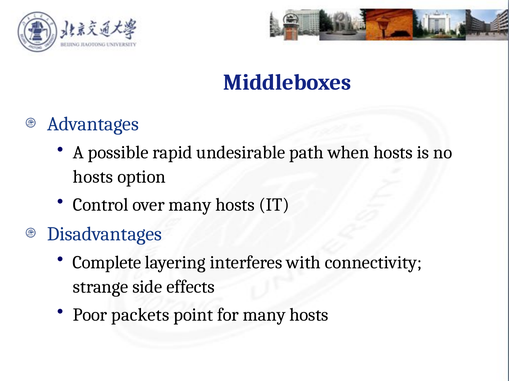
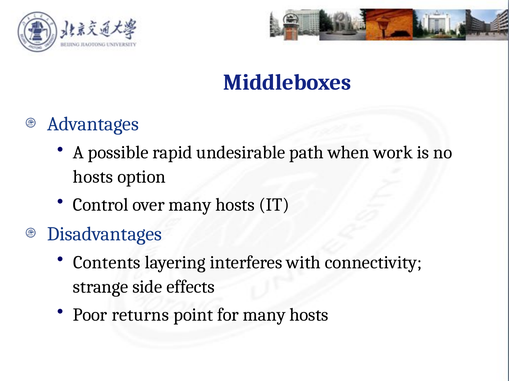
when hosts: hosts -> work
Complete: Complete -> Contents
packets: packets -> returns
